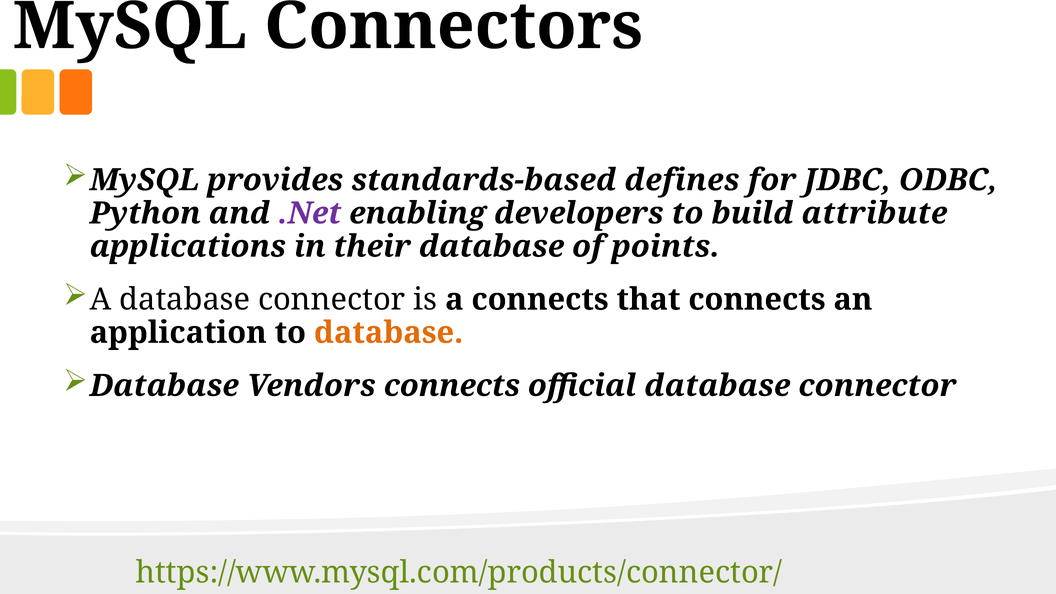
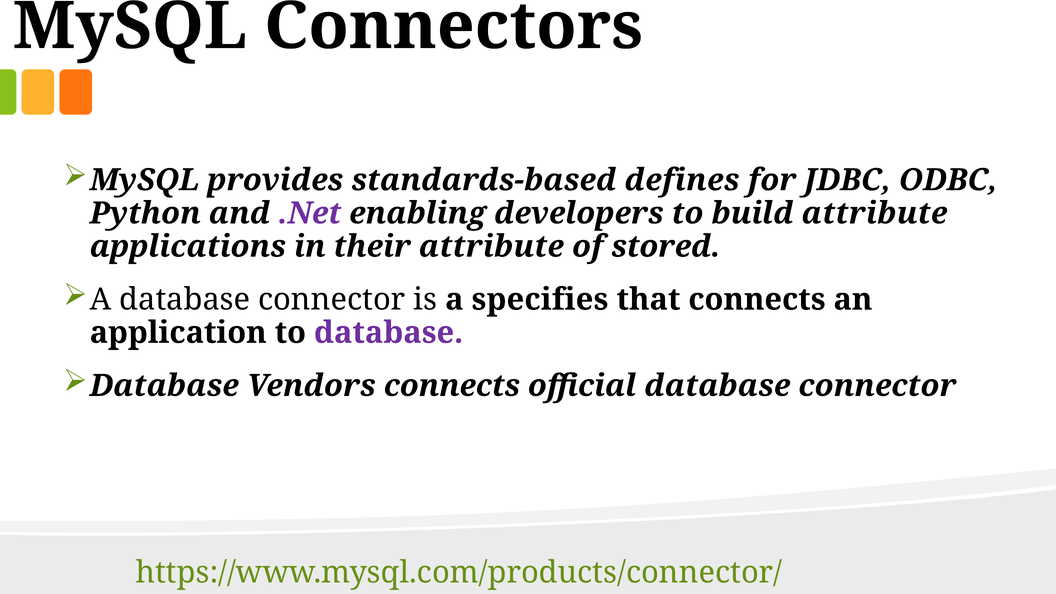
their database: database -> attribute
points: points -> stored
a connects: connects -> specifies
database at (389, 333) colour: orange -> purple
